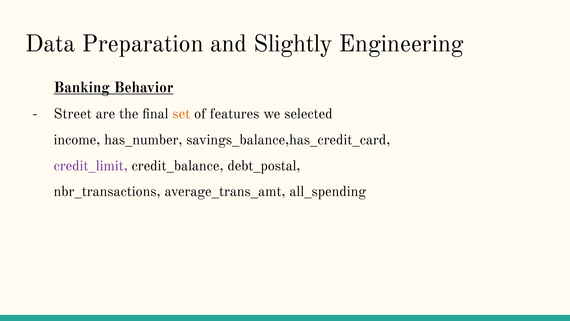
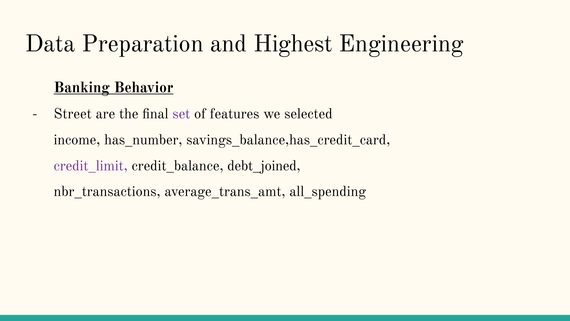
Slightly: Slightly -> Highest
set colour: orange -> purple
debt_postal: debt_postal -> debt_joined
